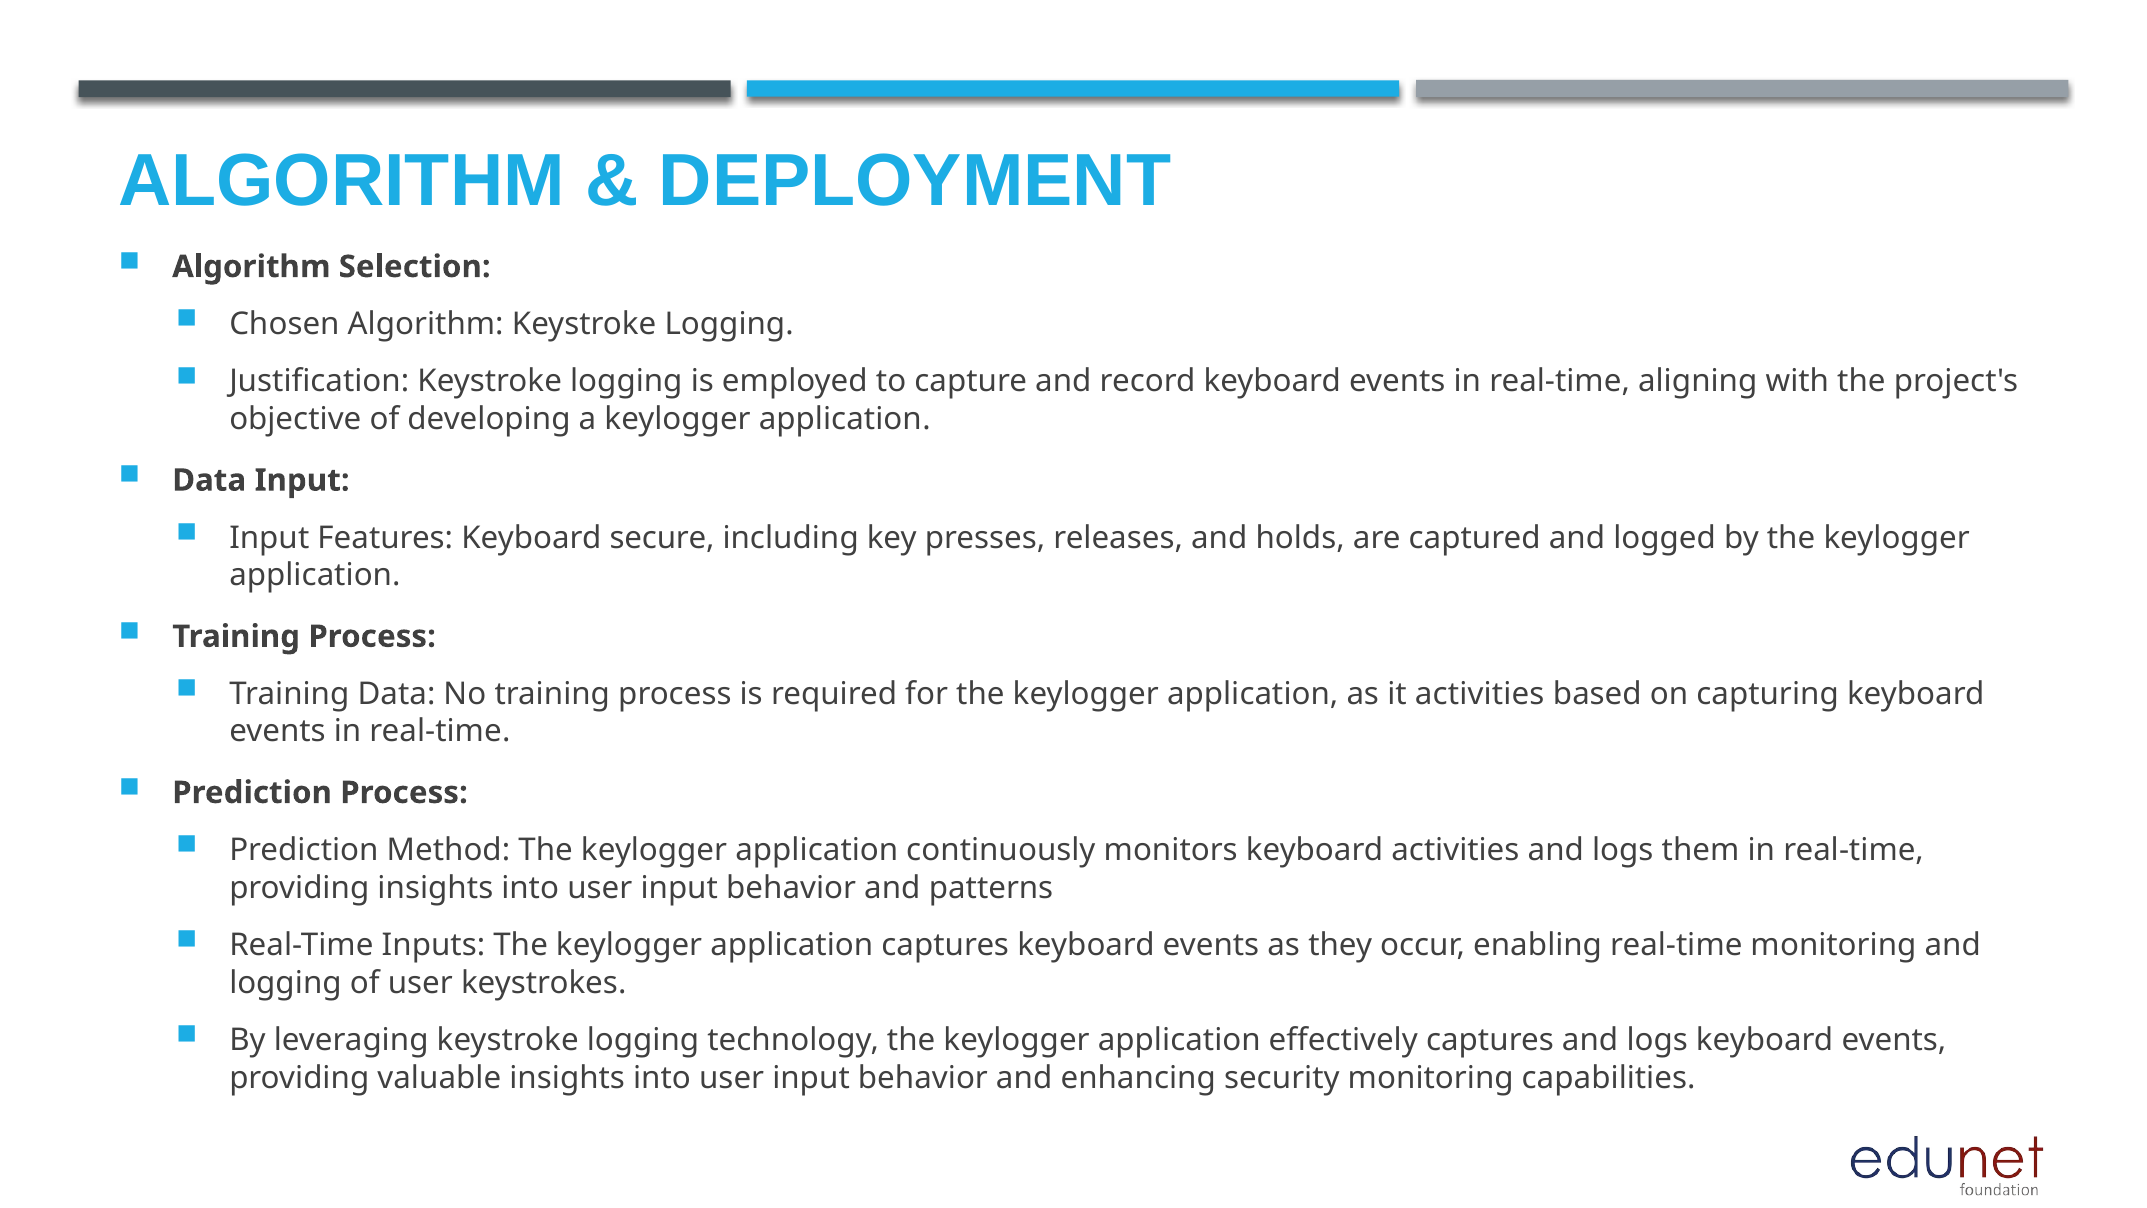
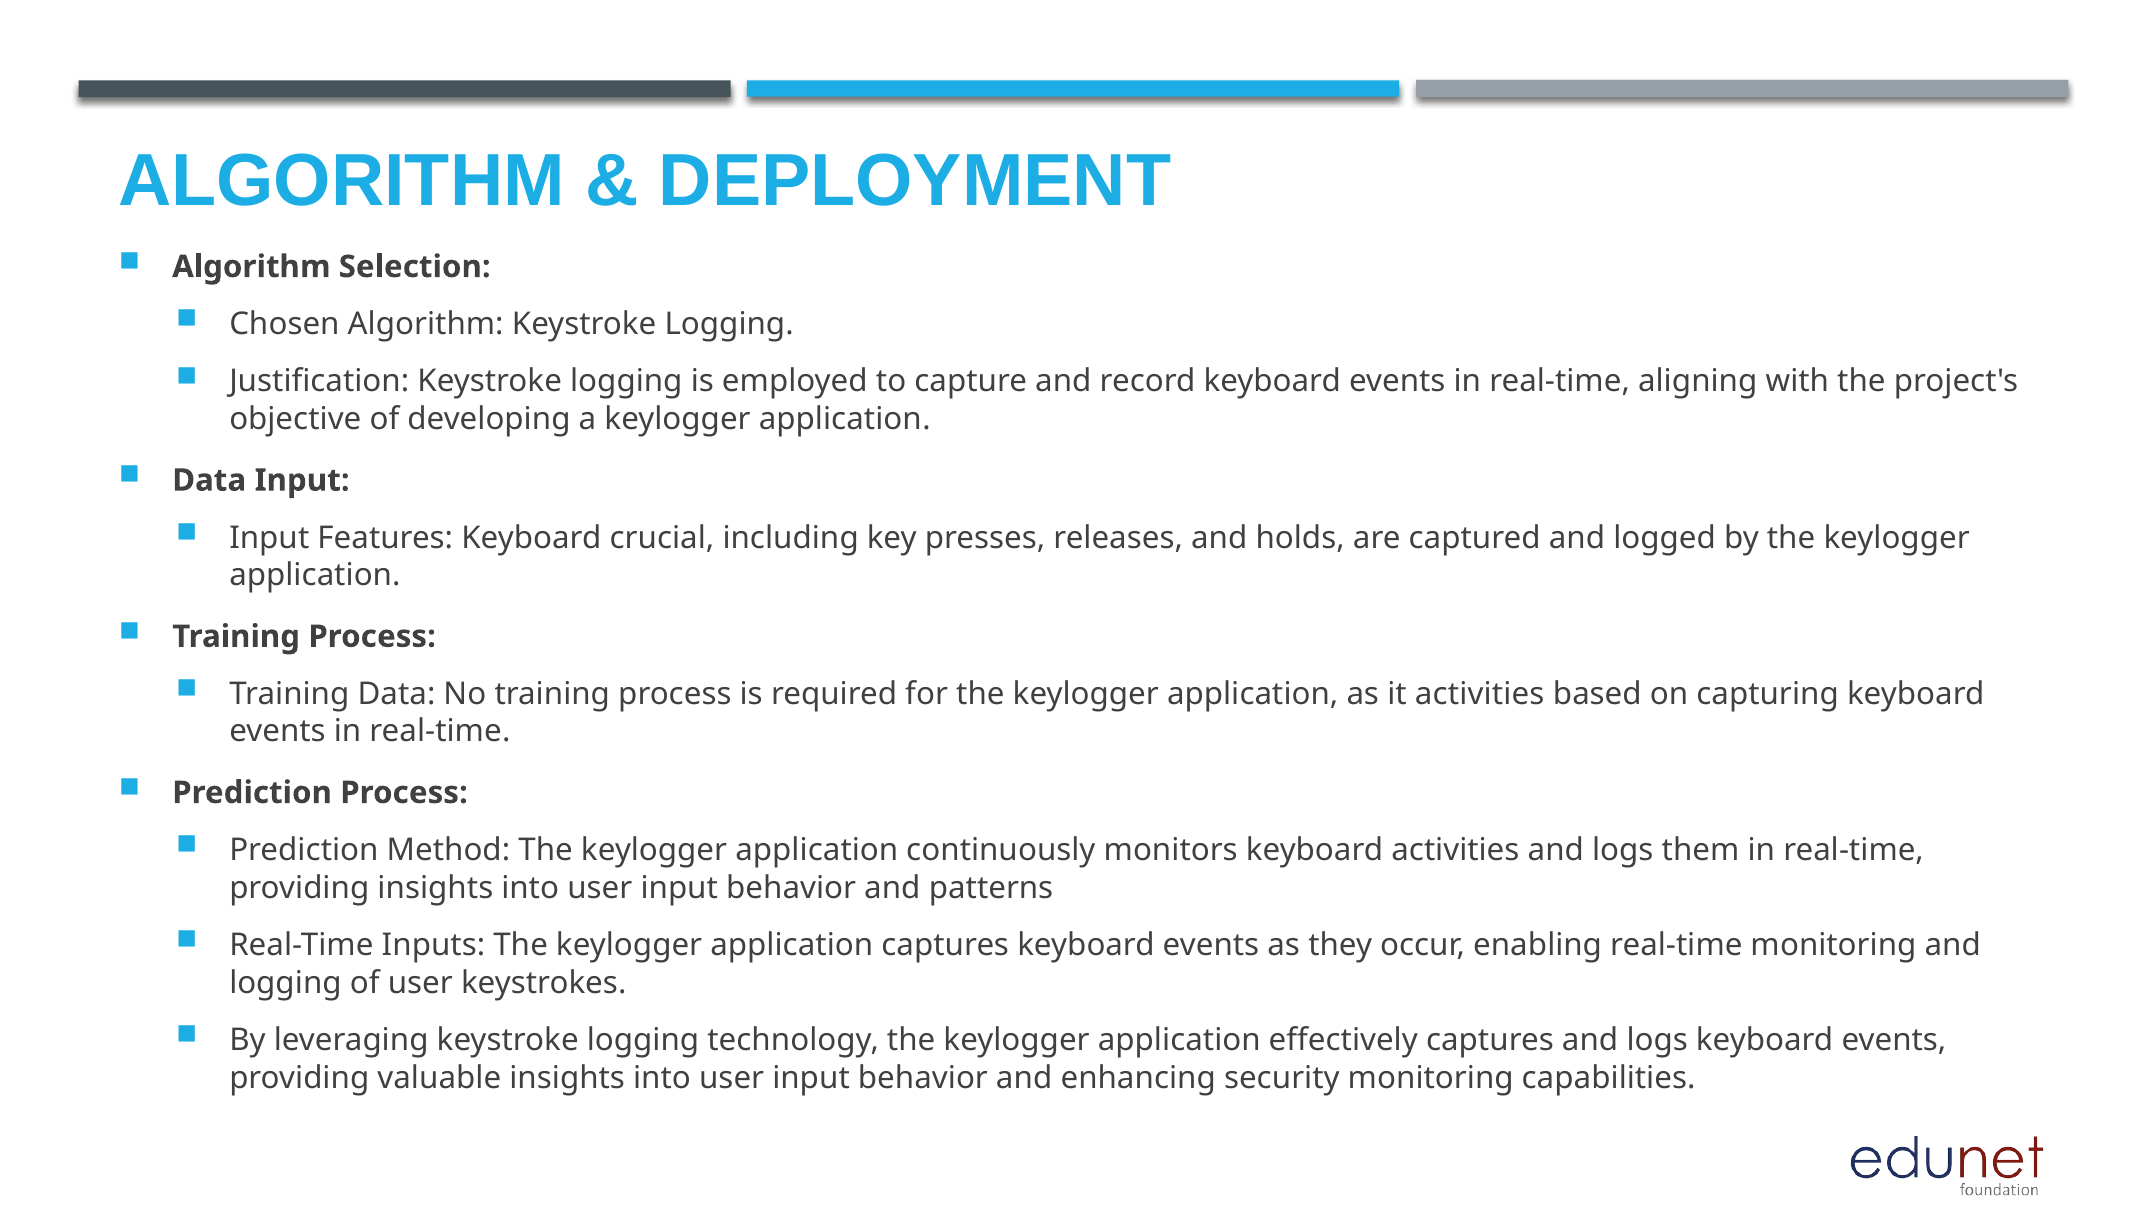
secure: secure -> crucial
